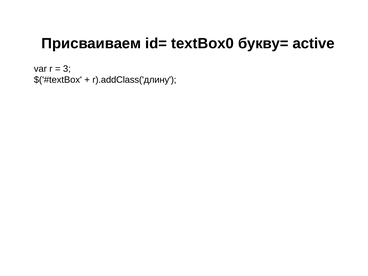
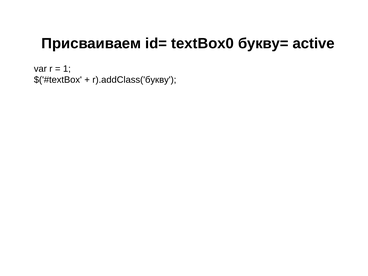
3: 3 -> 1
r).addClass('длину: r).addClass('длину -> r).addClass('букву
